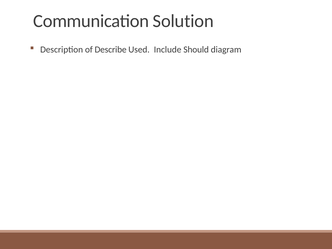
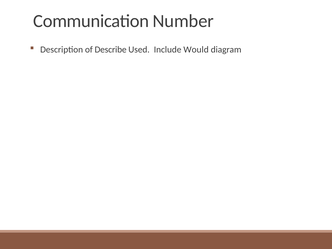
Solution: Solution -> Number
Should: Should -> Would
